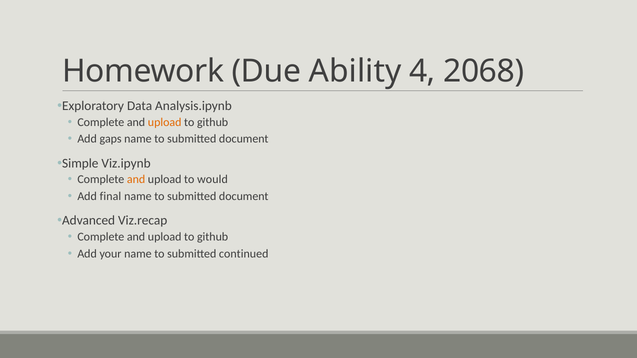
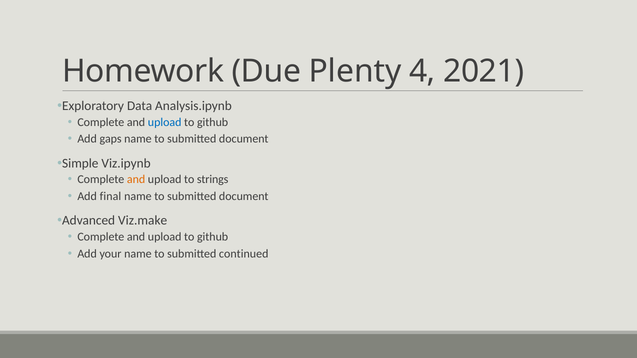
Ability: Ability -> Plenty
2068: 2068 -> 2021
upload at (165, 122) colour: orange -> blue
would: would -> strings
Viz.recap: Viz.recap -> Viz.make
